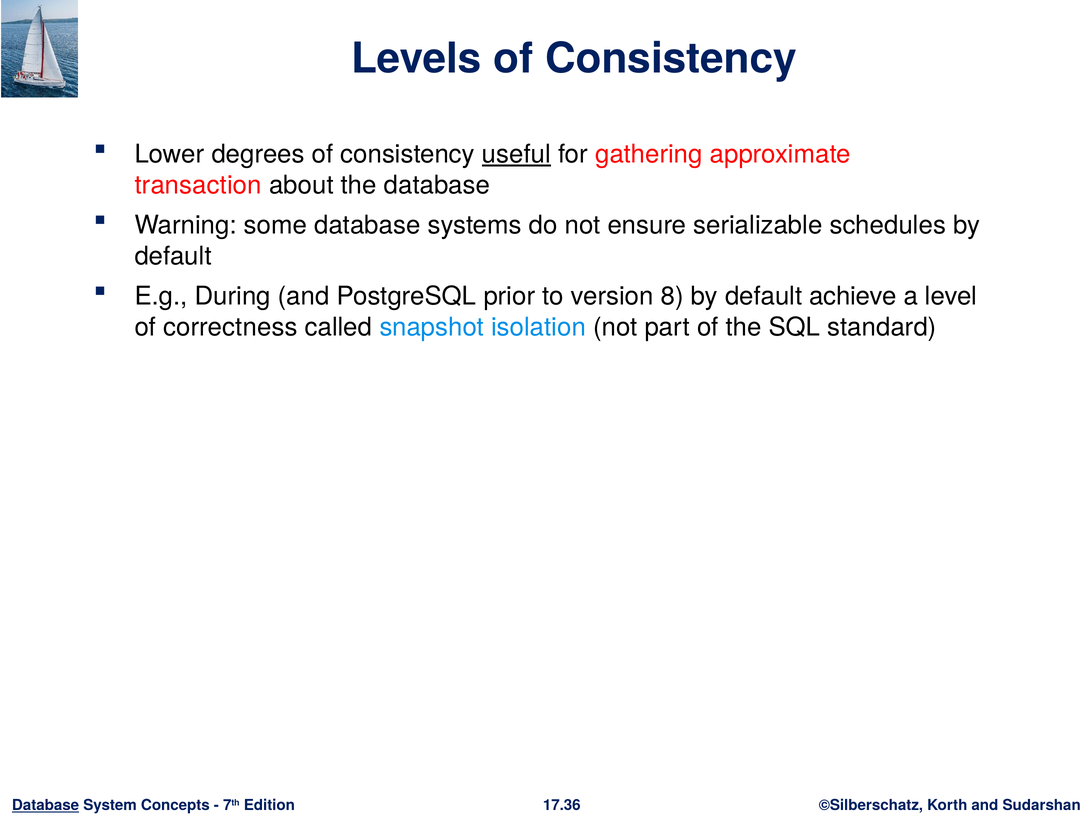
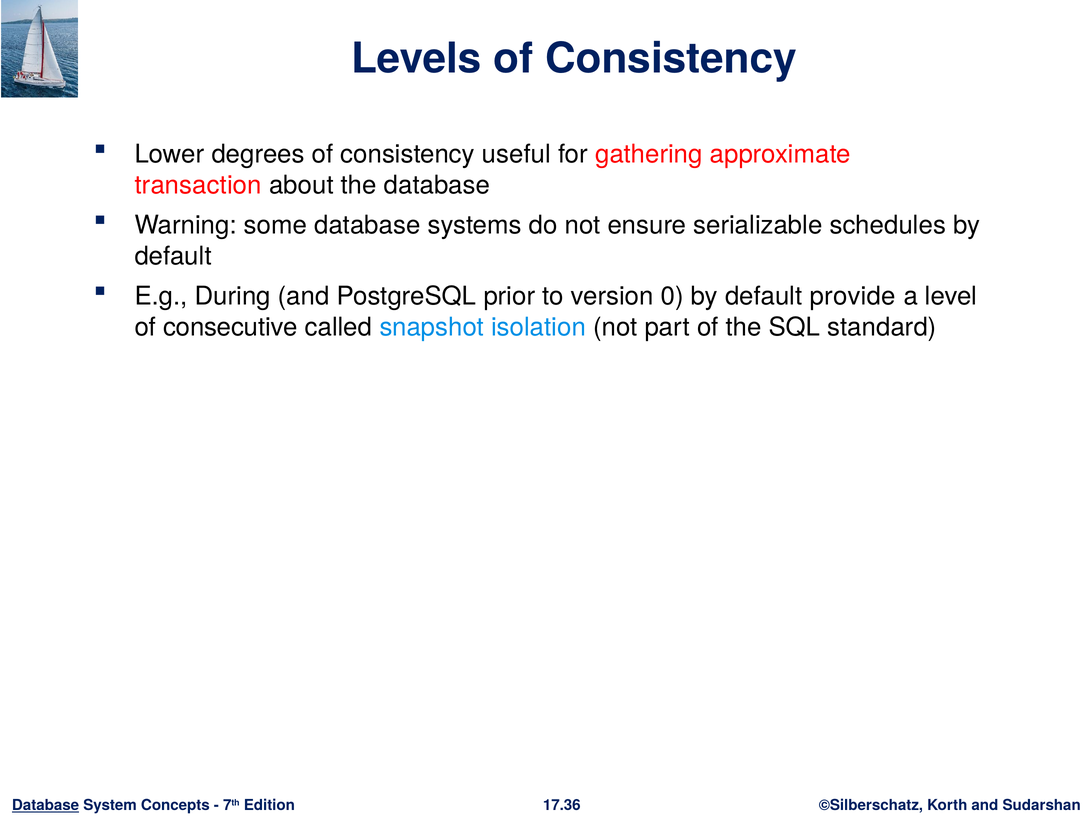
useful underline: present -> none
8: 8 -> 0
achieve: achieve -> provide
correctness: correctness -> consecutive
